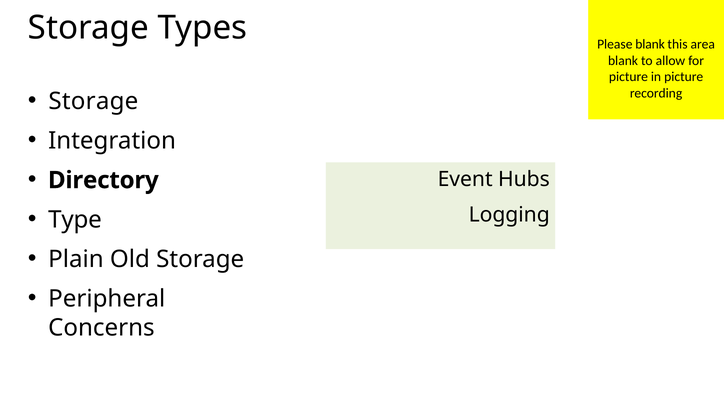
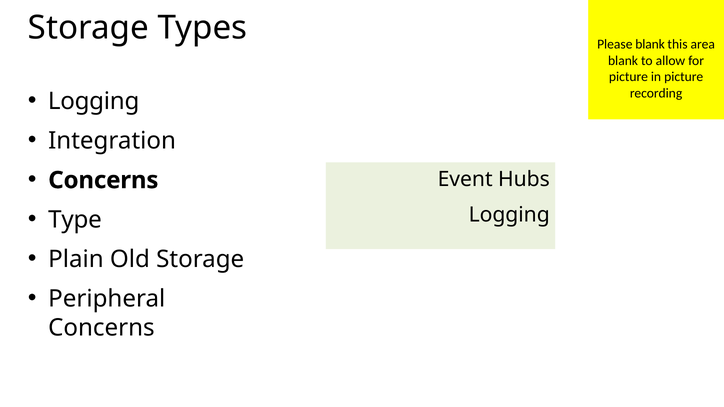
Storage at (93, 101): Storage -> Logging
Directory at (103, 180): Directory -> Concerns
